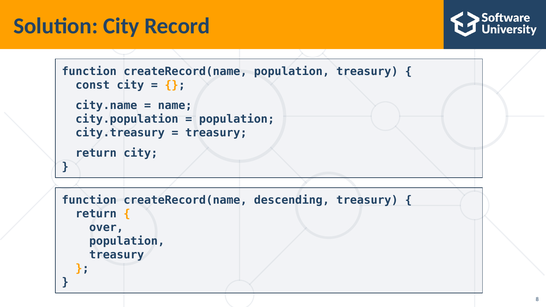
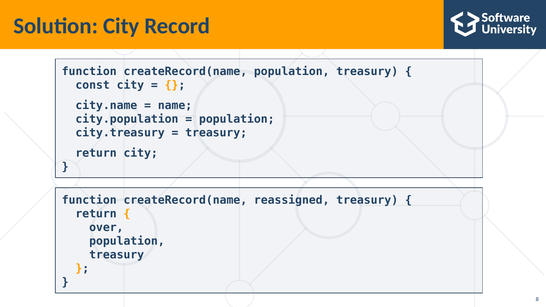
descending: descending -> reassigned
